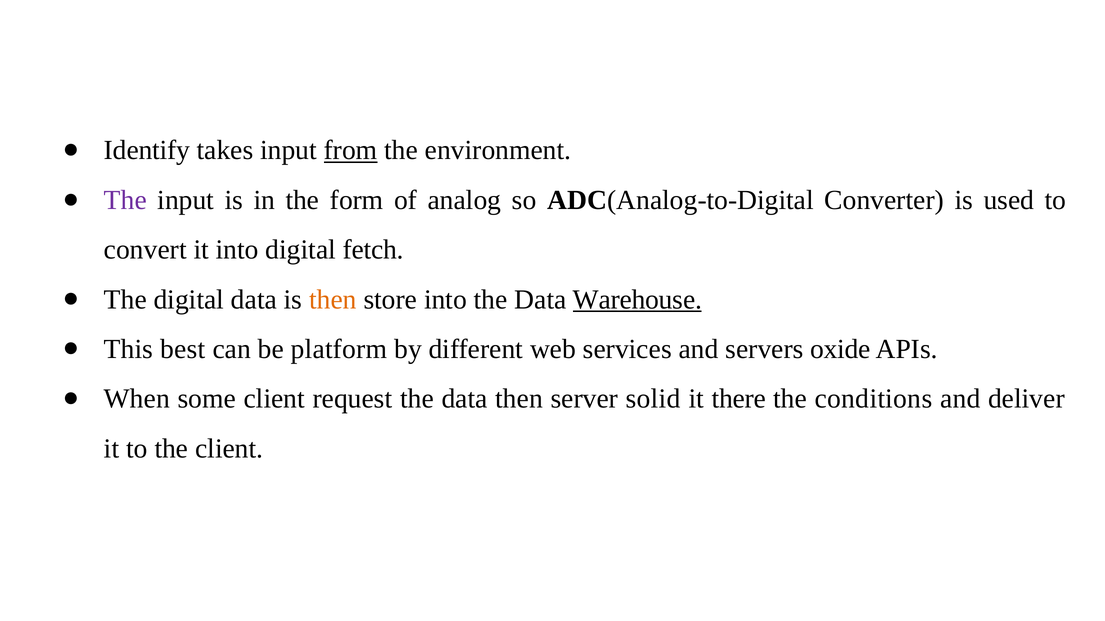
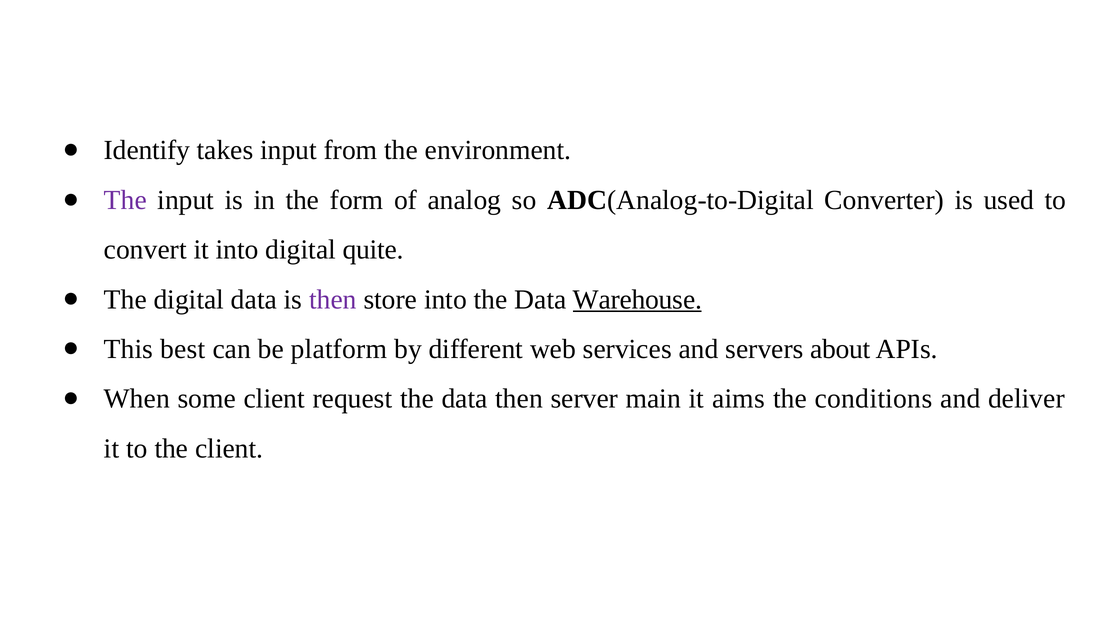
from underline: present -> none
fetch: fetch -> quite
then at (333, 300) colour: orange -> purple
oxide: oxide -> about
solid: solid -> main
there: there -> aims
